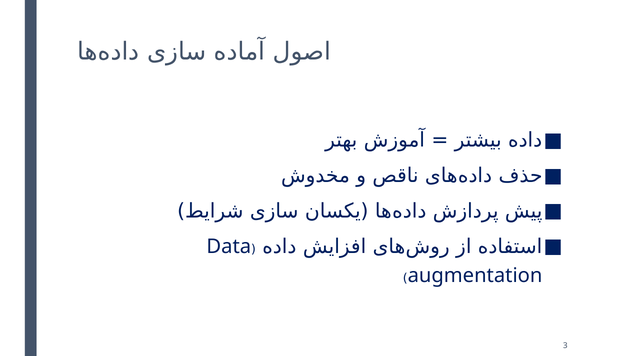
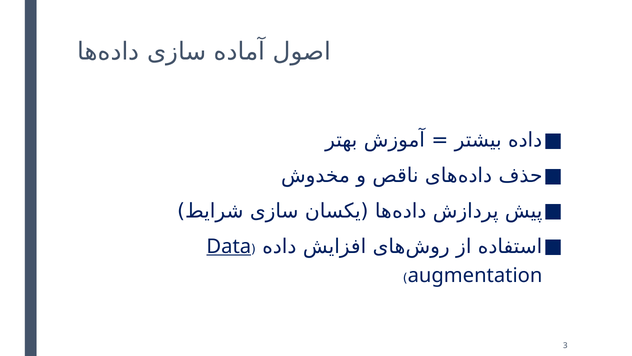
Data underline: none -> present
